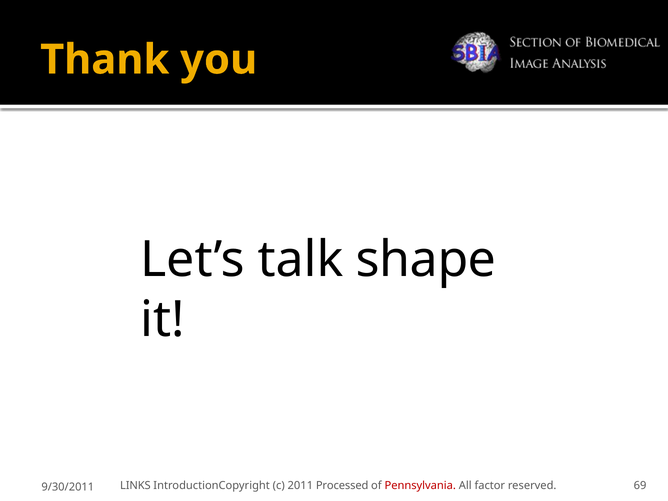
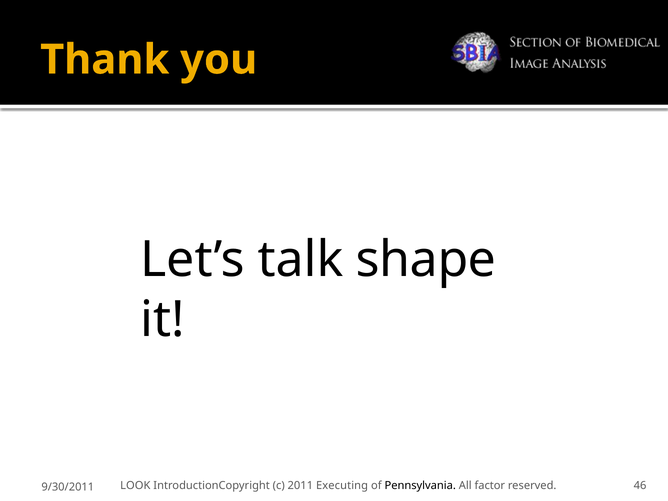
LINKS: LINKS -> LOOK
Processed: Processed -> Executing
Pennsylvania colour: red -> black
69: 69 -> 46
